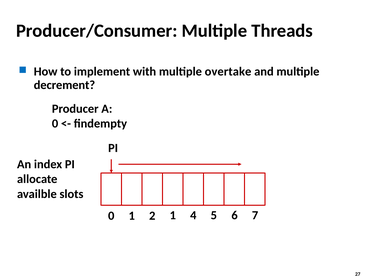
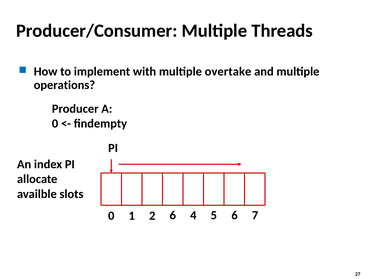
decrement: decrement -> operations
2 1: 1 -> 6
